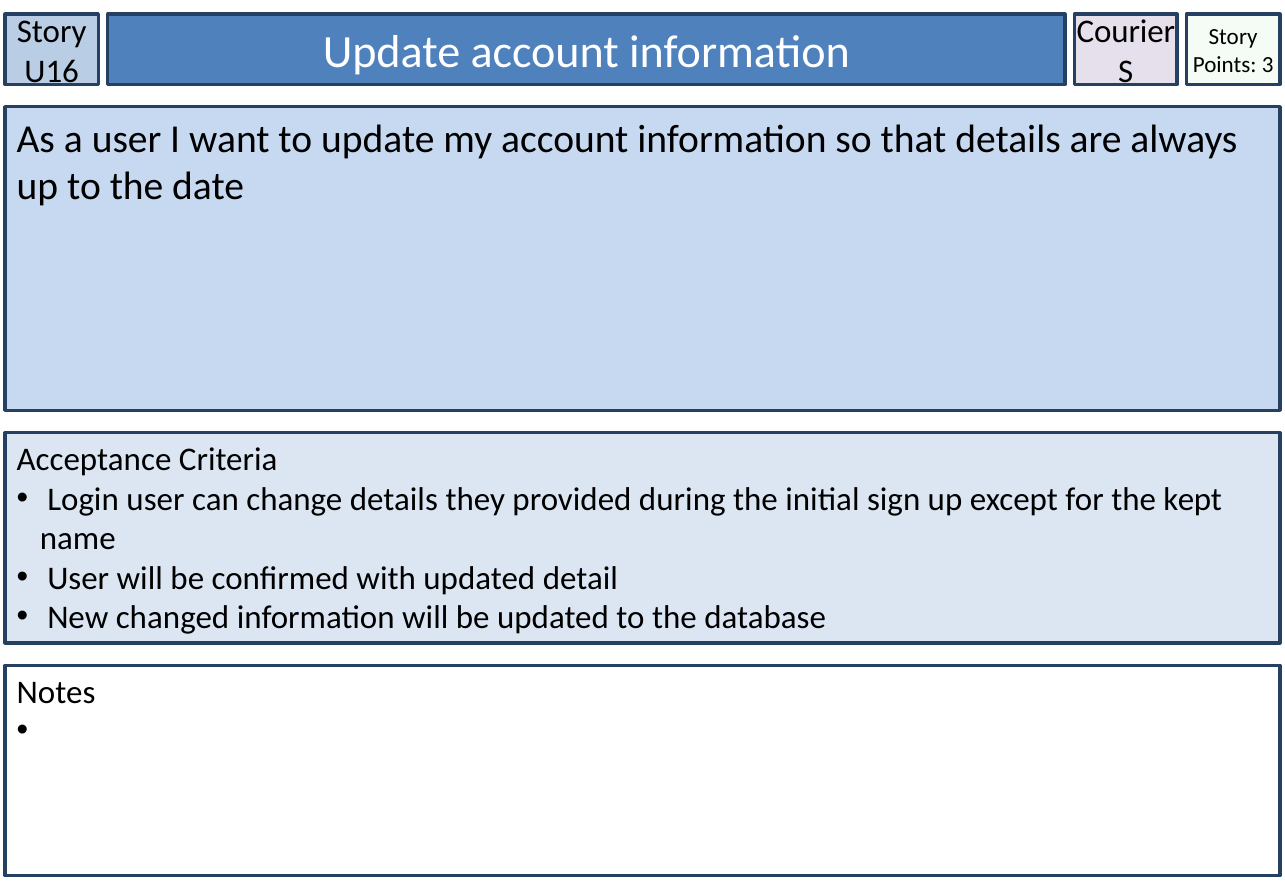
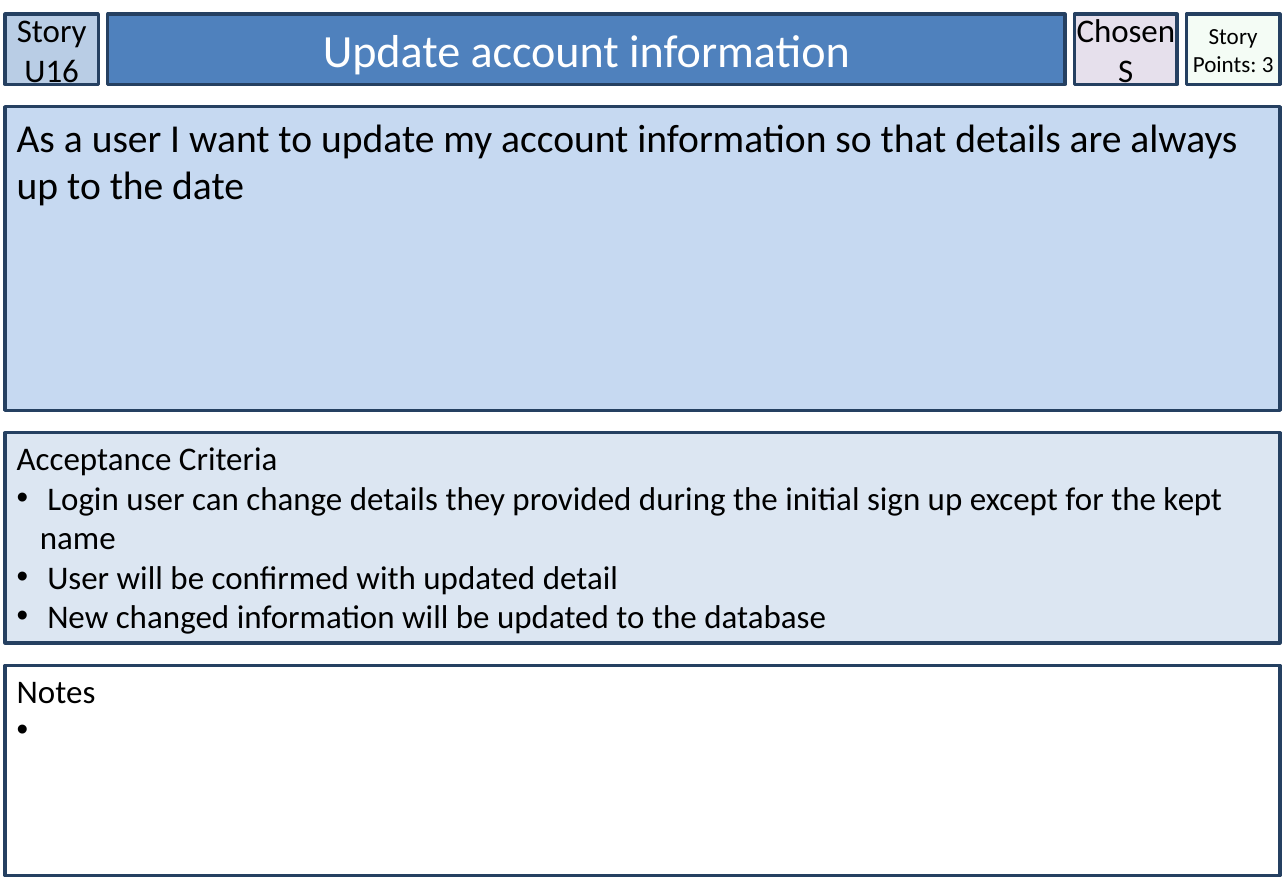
Courier: Courier -> Chosen
